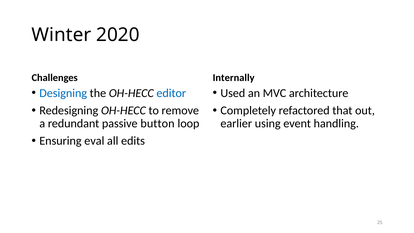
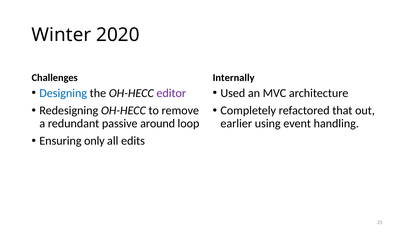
editor colour: blue -> purple
button: button -> around
eval: eval -> only
